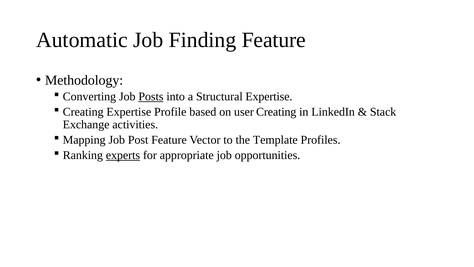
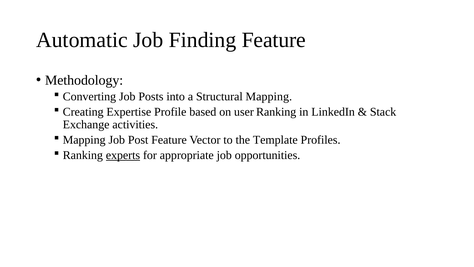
Posts underline: present -> none
Structural Expertise: Expertise -> Mapping
user Creating: Creating -> Ranking
